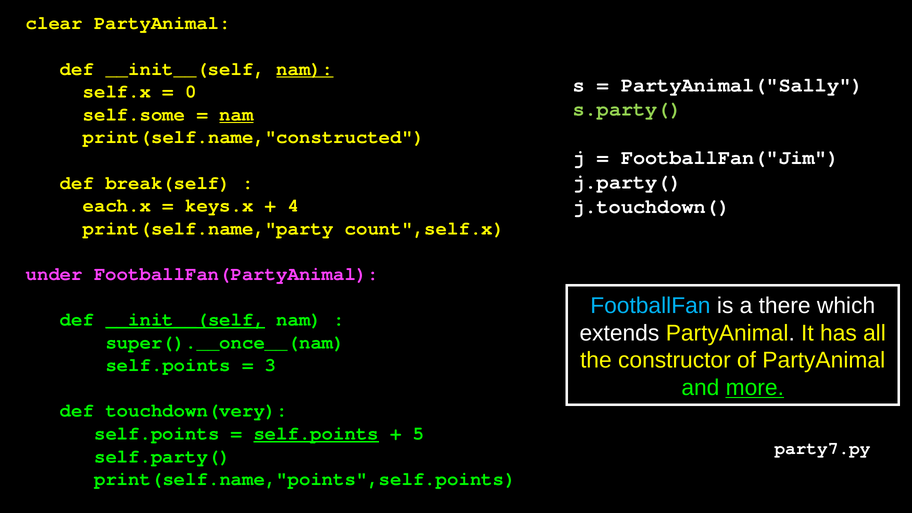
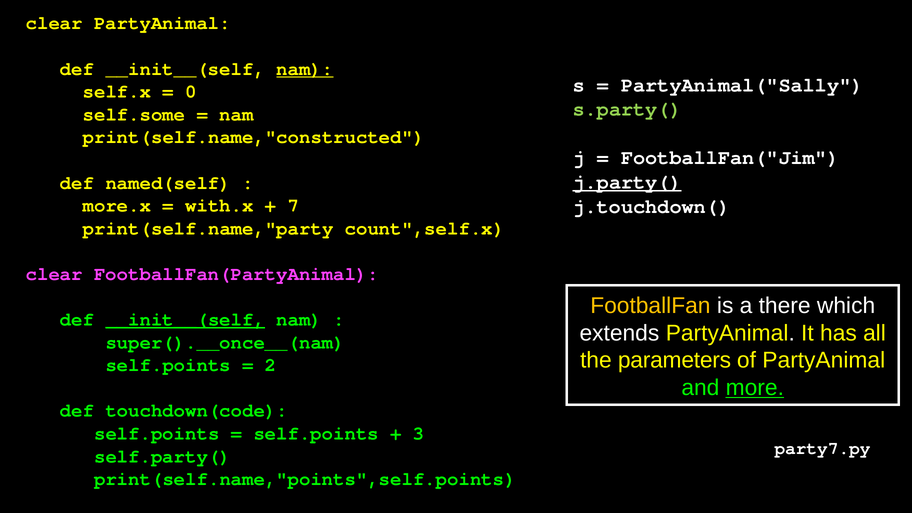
nam at (236, 114) underline: present -> none
j.party( underline: none -> present
break(self: break(self -> named(self
each.x: each.x -> more.x
keys.x: keys.x -> with.x
4: 4 -> 7
under at (54, 274): under -> clear
FootballFan colour: light blue -> yellow
constructor: constructor -> parameters
3: 3 -> 2
touchdown(very: touchdown(very -> touchdown(code
self.points at (316, 434) underline: present -> none
5: 5 -> 3
